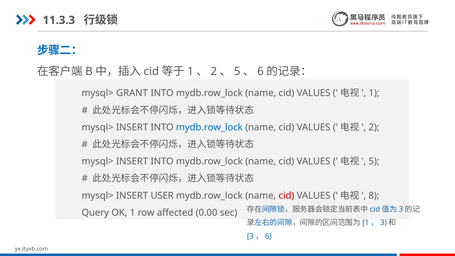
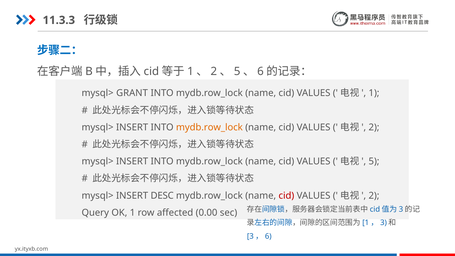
mydb.row_lock at (209, 127) colour: blue -> orange
USER: USER -> DESC
8 at (374, 196): 8 -> 2
